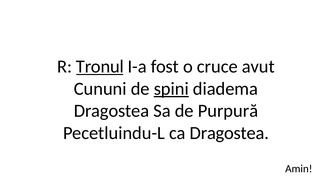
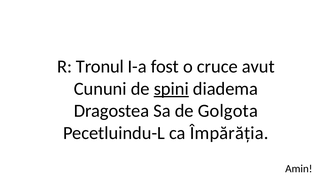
Tronul underline: present -> none
Purpură: Purpură -> Golgota
ca Dragostea: Dragostea -> Împărăția
